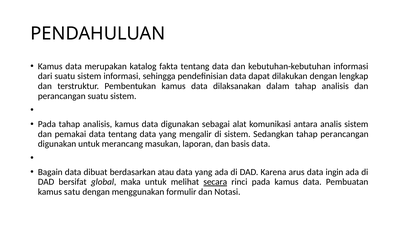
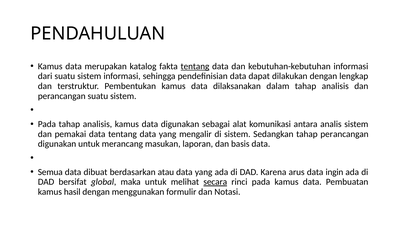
tentang at (195, 66) underline: none -> present
Bagain: Bagain -> Semua
satu: satu -> hasil
